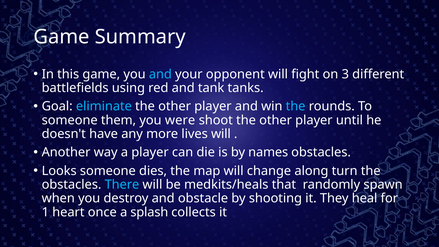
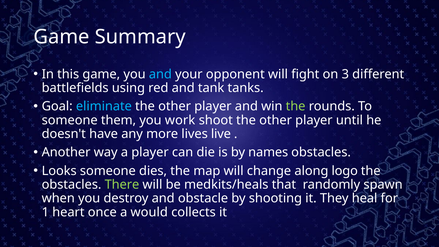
the at (296, 106) colour: light blue -> light green
were: were -> work
lives will: will -> live
turn: turn -> logo
There colour: light blue -> light green
splash: splash -> would
